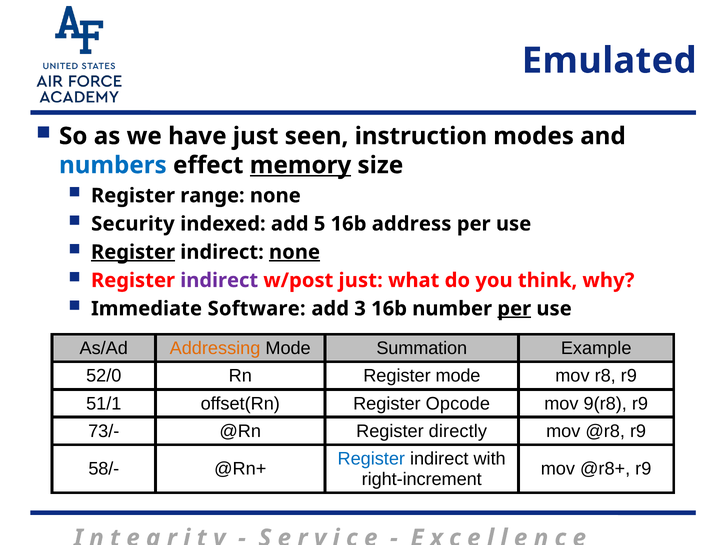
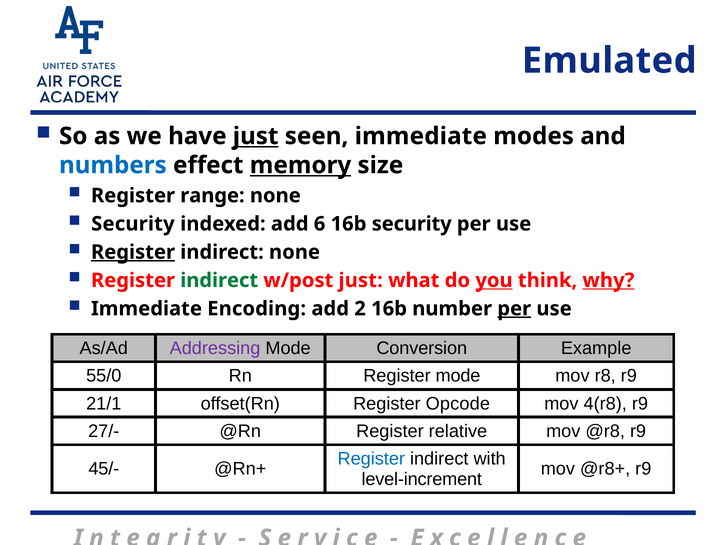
just at (256, 136) underline: none -> present
seen instruction: instruction -> immediate
5: 5 -> 6
16b address: address -> security
none at (295, 252) underline: present -> none
indirect at (219, 280) colour: purple -> green
you underline: none -> present
why underline: none -> present
Software: Software -> Encoding
3: 3 -> 2
Addressing colour: orange -> purple
Summation: Summation -> Conversion
52/0: 52/0 -> 55/0
51/1: 51/1 -> 21/1
9(r8: 9(r8 -> 4(r8
73/-: 73/- -> 27/-
directly: directly -> relative
58/-: 58/- -> 45/-
right-increment: right-increment -> level-increment
